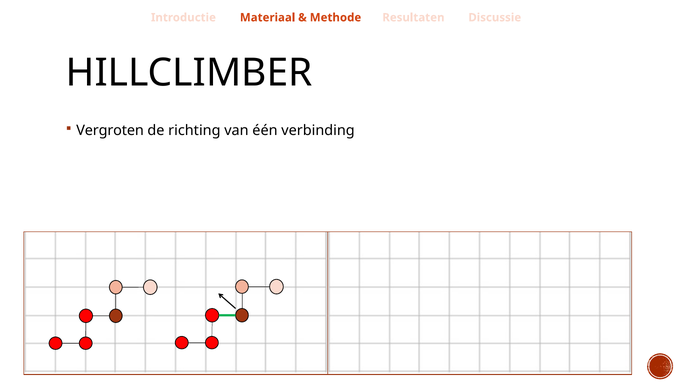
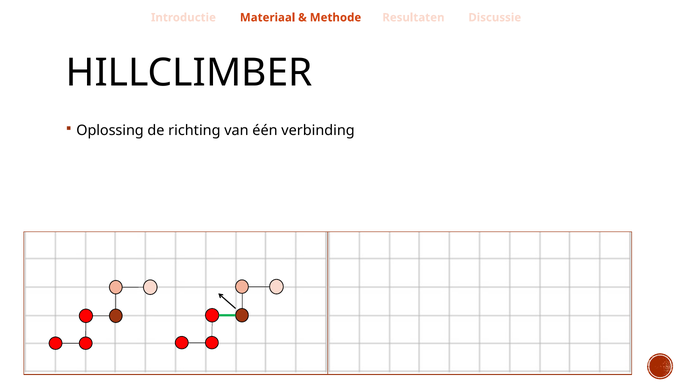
Vergroten: Vergroten -> Oplossing
